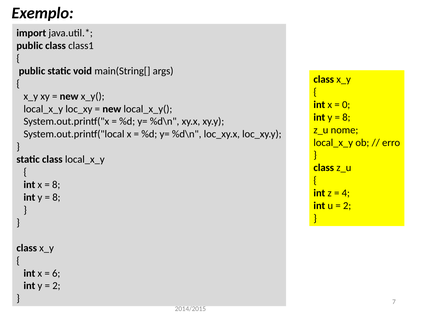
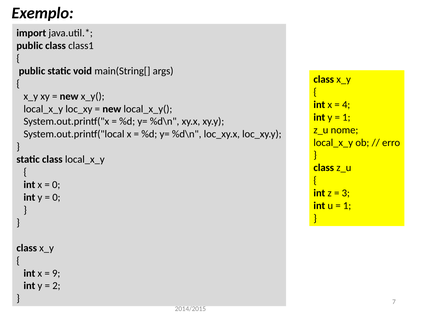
0: 0 -> 4
8 at (346, 117): 8 -> 1
8 at (56, 185): 8 -> 0
4: 4 -> 3
8 at (56, 197): 8 -> 0
2 at (347, 206): 2 -> 1
6: 6 -> 9
